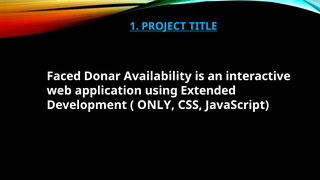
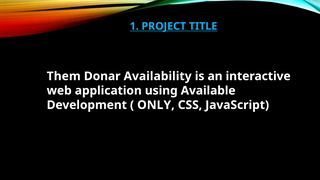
Faced: Faced -> Them
Extended: Extended -> Available
